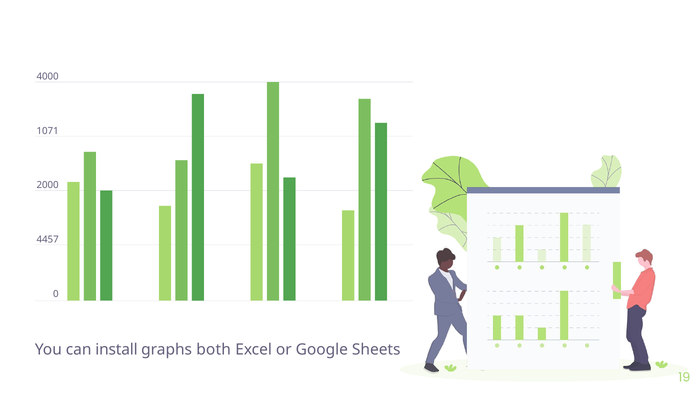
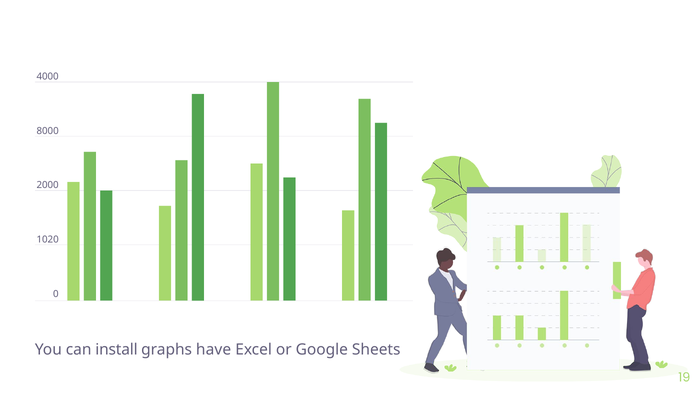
1071: 1071 -> 8000
4457: 4457 -> 1020
both: both -> have
